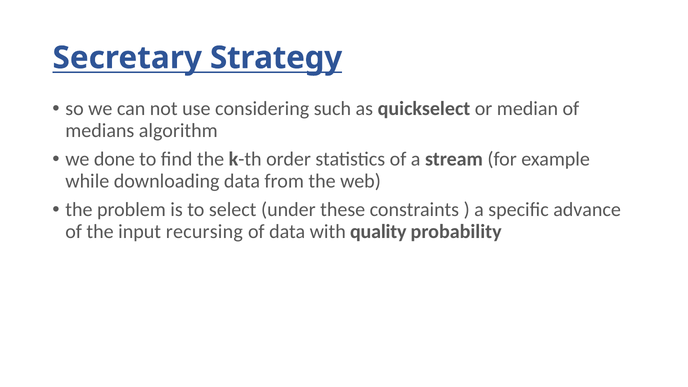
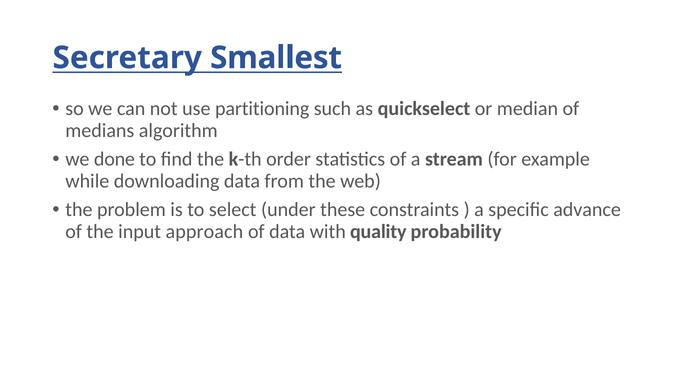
Strategy: Strategy -> Smallest
considering: considering -> partitioning
recursing: recursing -> approach
